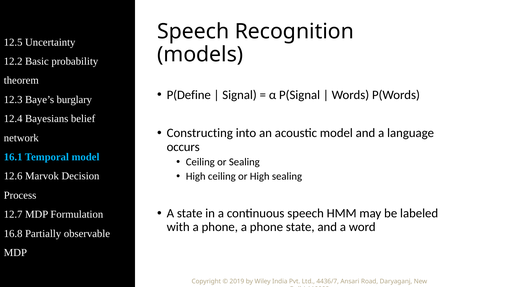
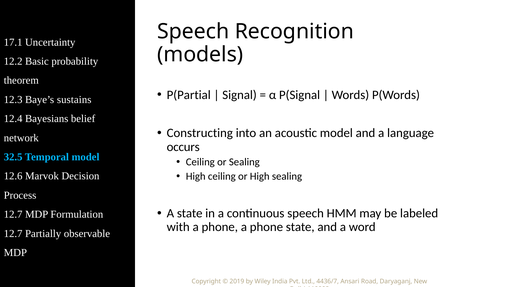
12.5: 12.5 -> 17.1
P(Define: P(Define -> P(Partial
burglary: burglary -> sustains
16.1: 16.1 -> 32.5
16.8 at (13, 234): 16.8 -> 12.7
